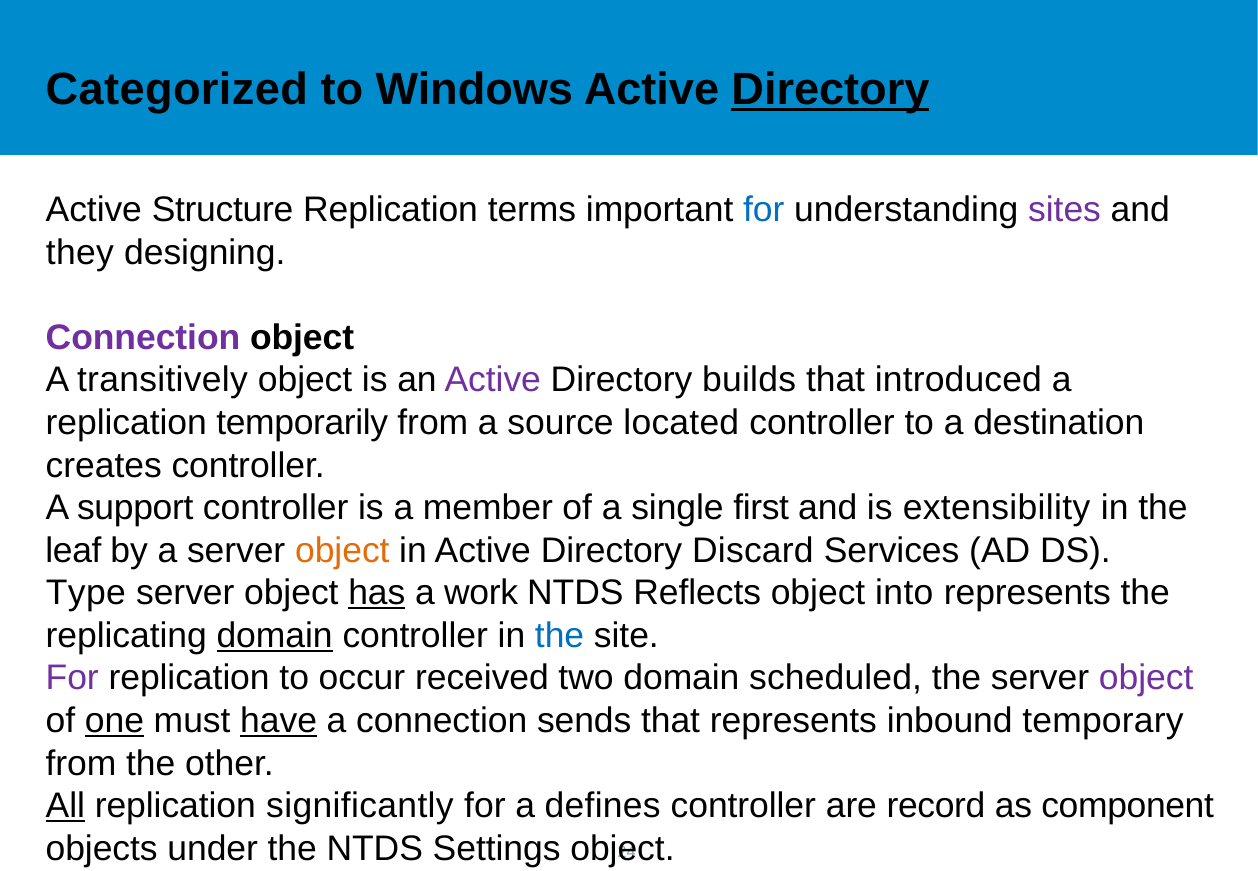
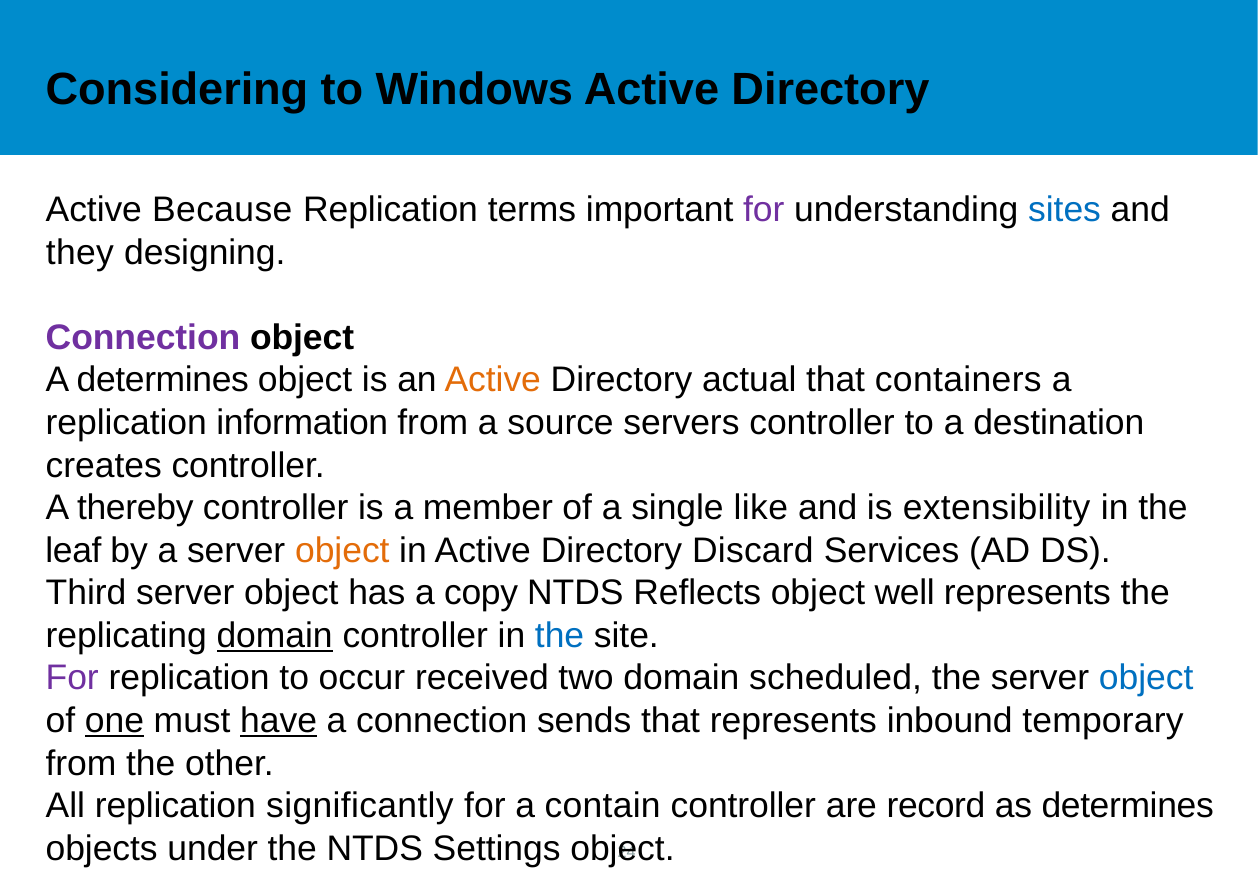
Categorized: Categorized -> Considering
Directory at (830, 90) underline: present -> none
Structure: Structure -> Because
for at (764, 210) colour: blue -> purple
sites colour: purple -> blue
A transitively: transitively -> determines
Active at (493, 380) colour: purple -> orange
builds: builds -> actual
introduced: introduced -> containers
temporarily: temporarily -> information
located: located -> servers
support: support -> thereby
first: first -> like
Type: Type -> Third
has underline: present -> none
work: work -> copy
into: into -> well
object at (1146, 678) colour: purple -> blue
All underline: present -> none
defines: defines -> contain
as component: component -> determines
